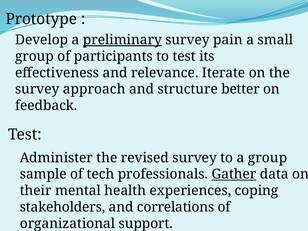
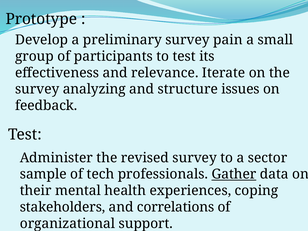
preliminary underline: present -> none
approach: approach -> analyzing
better: better -> issues
a group: group -> sector
